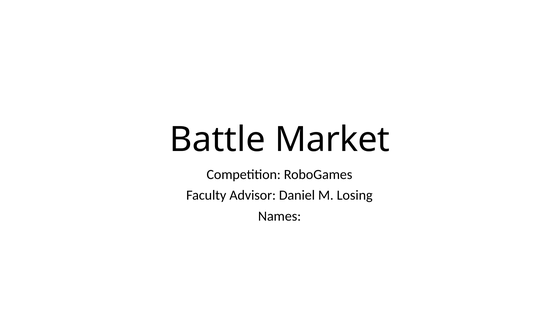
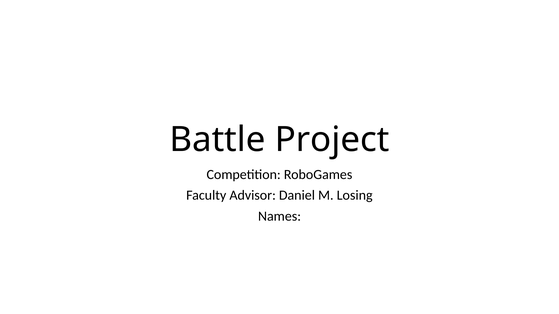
Market: Market -> Project
